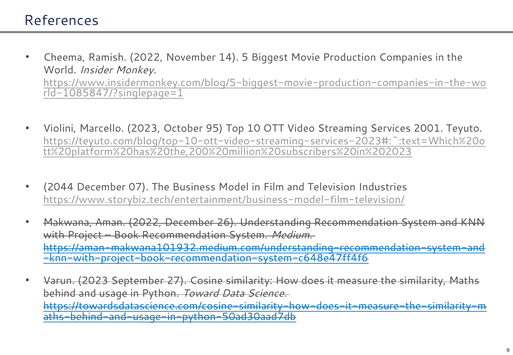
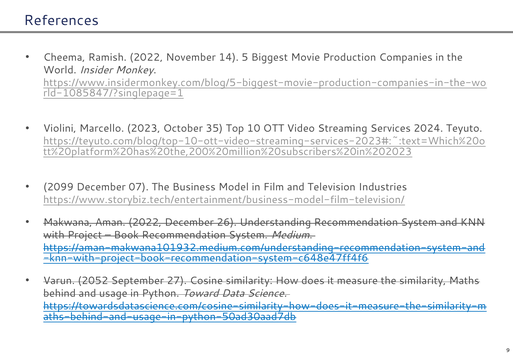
95: 95 -> 35
2001: 2001 -> 2024
2044: 2044 -> 2099
Varun 2023: 2023 -> 2052
